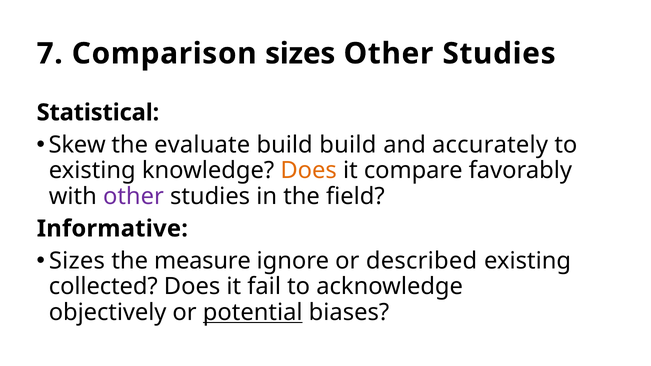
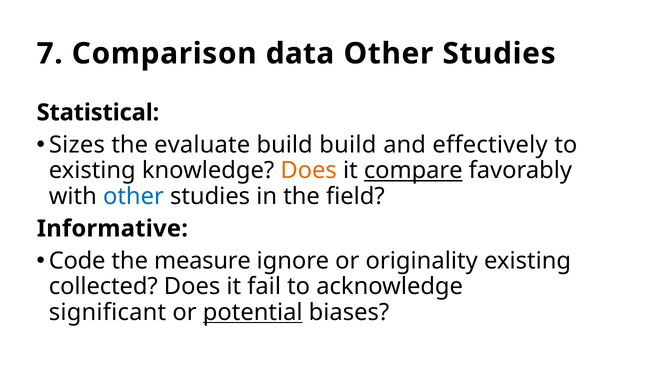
Comparison sizes: sizes -> data
Skew: Skew -> Sizes
accurately: accurately -> effectively
compare underline: none -> present
other at (133, 196) colour: purple -> blue
Sizes at (77, 261): Sizes -> Code
described: described -> originality
objectively: objectively -> significant
